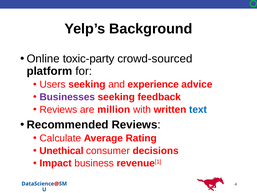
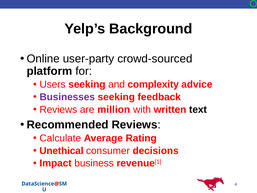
toxic-party: toxic-party -> user-party
experience: experience -> complexity
text colour: blue -> black
